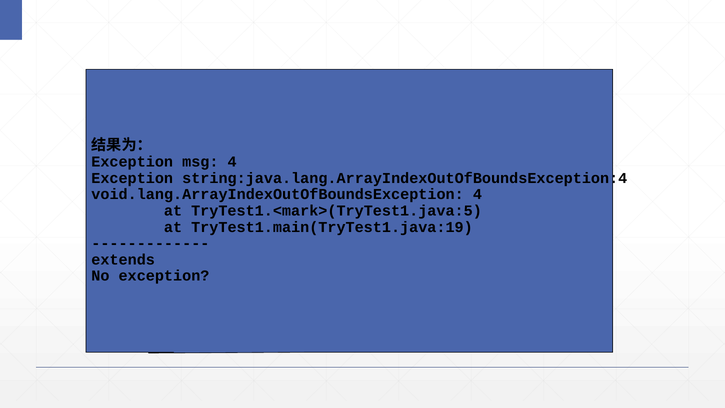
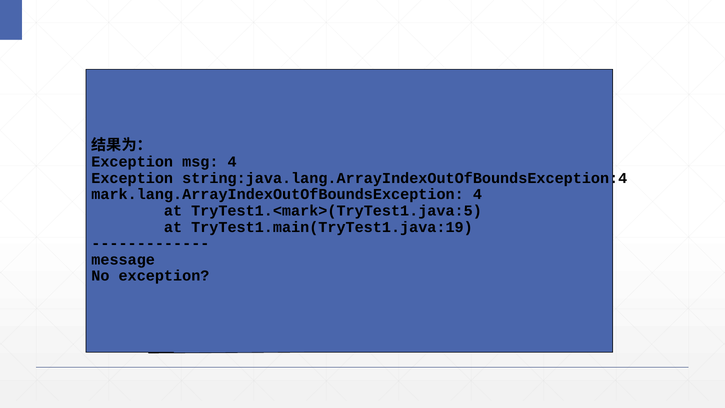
void.lang.ArrayIndexOutOfBoundsException: void.lang.ArrayIndexOutOfBoundsException -> mark.lang.ArrayIndexOutOfBoundsException
extends: extends -> message
